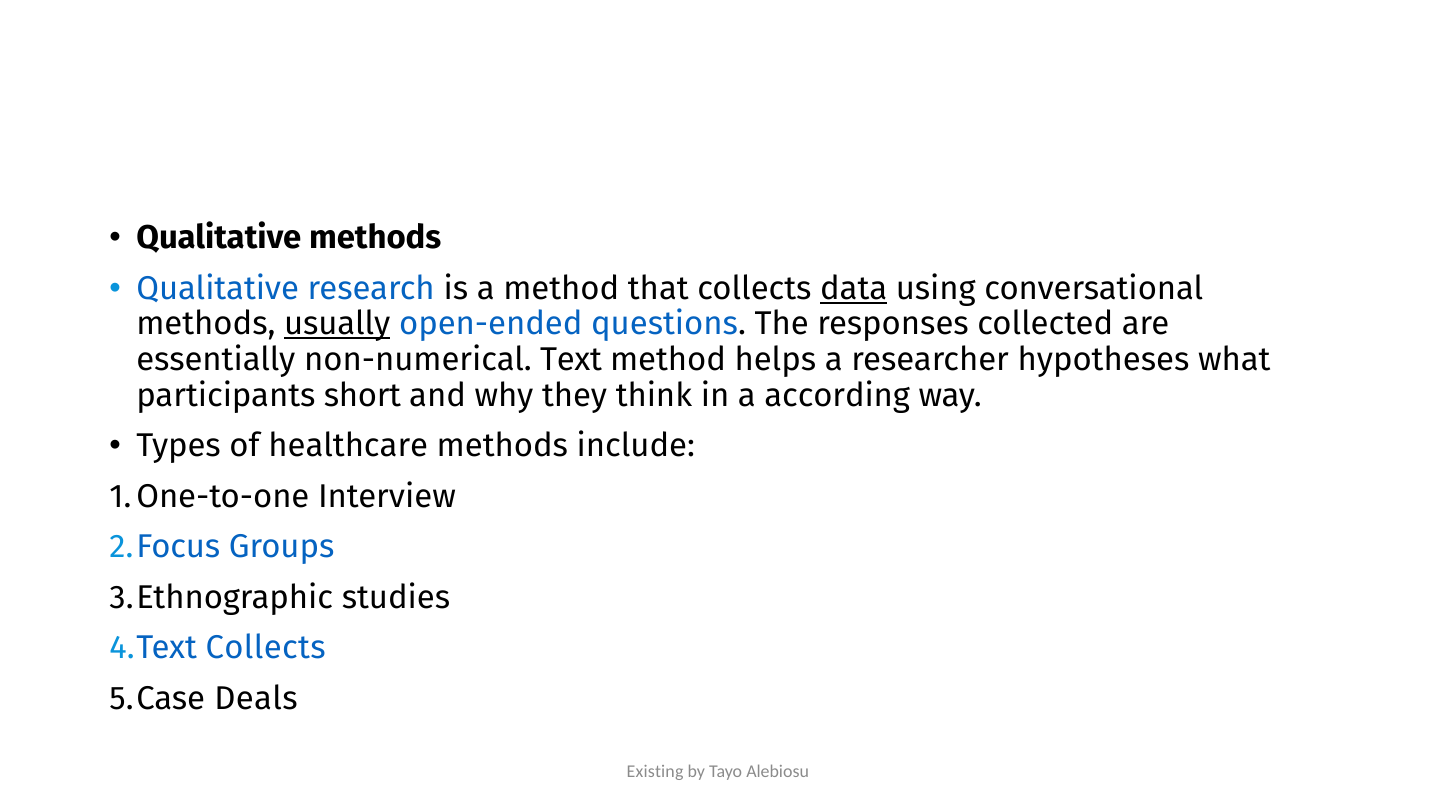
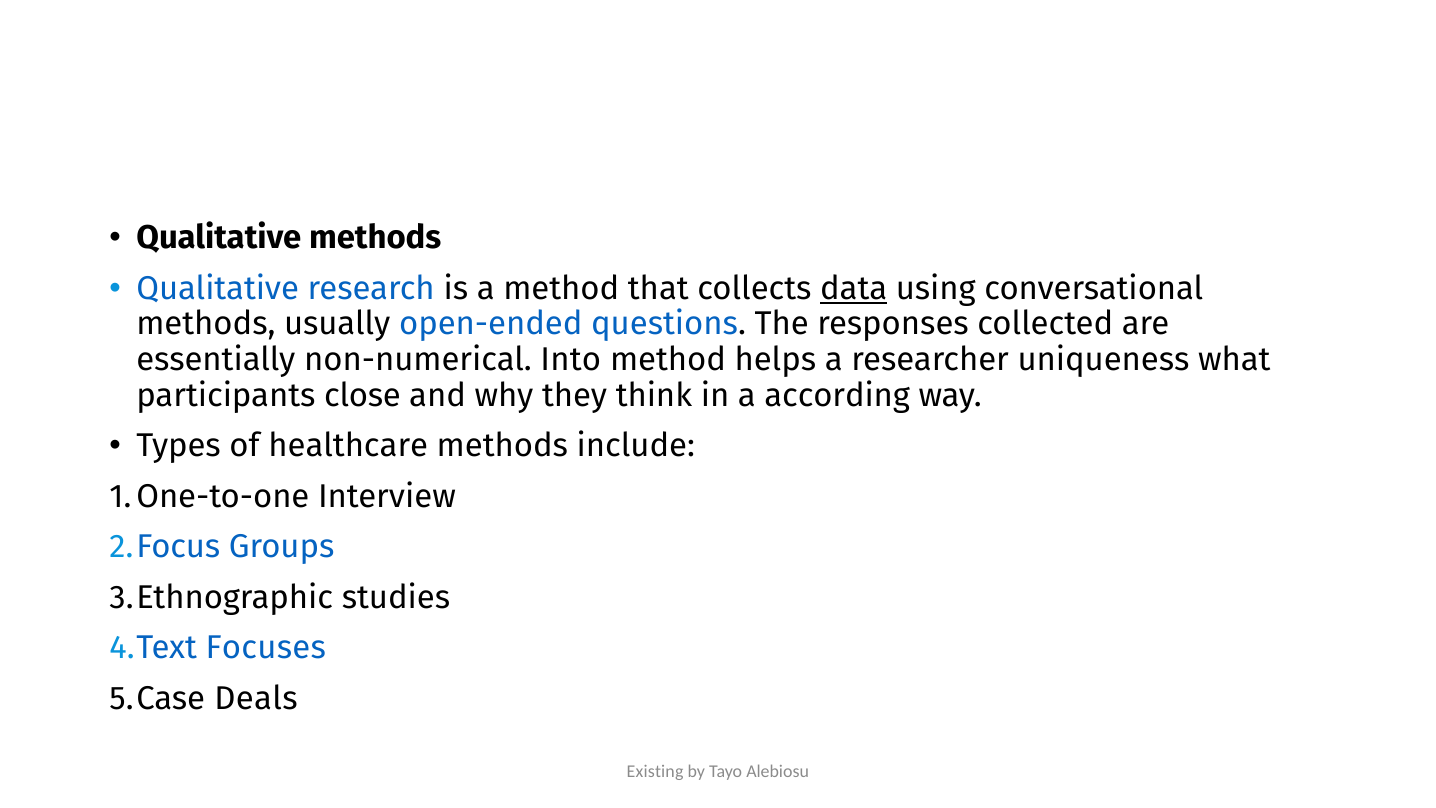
usually underline: present -> none
Text: Text -> Into
hypotheses: hypotheses -> uniqueness
short: short -> close
Collects at (266, 648): Collects -> Focuses
